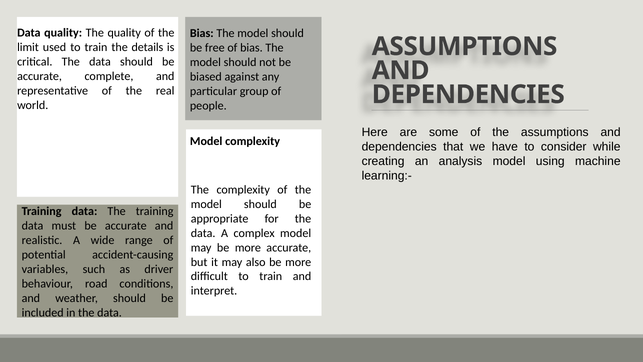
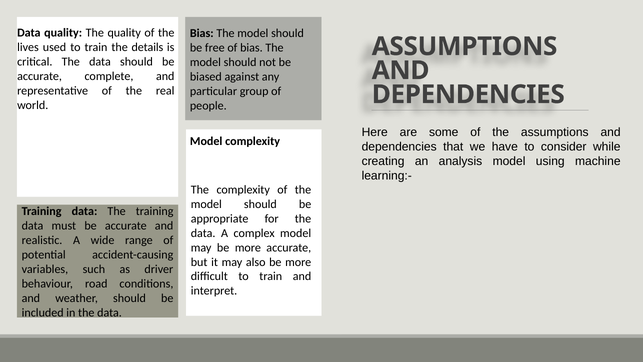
limit: limit -> lives
